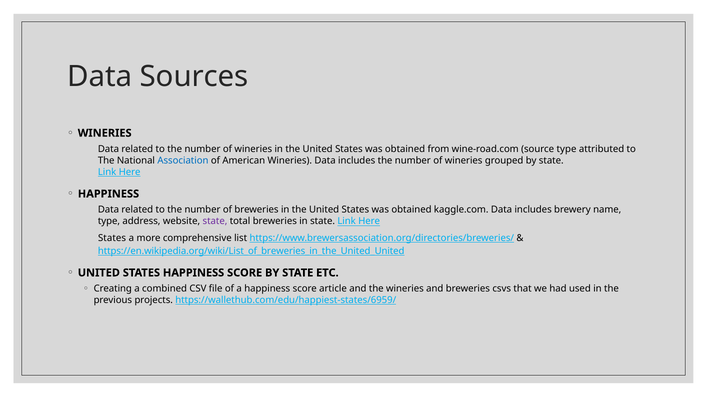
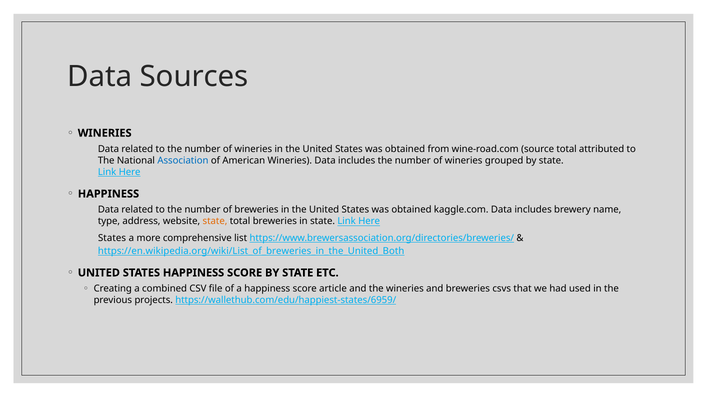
source type: type -> total
state at (215, 222) colour: purple -> orange
https://en.wikipedia.org/wiki/List_of_breweries_in_the_United_United: https://en.wikipedia.org/wiki/List_of_breweries_in_the_United_United -> https://en.wikipedia.org/wiki/List_of_breweries_in_the_United_Both
